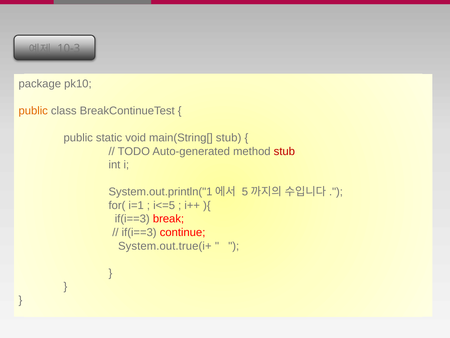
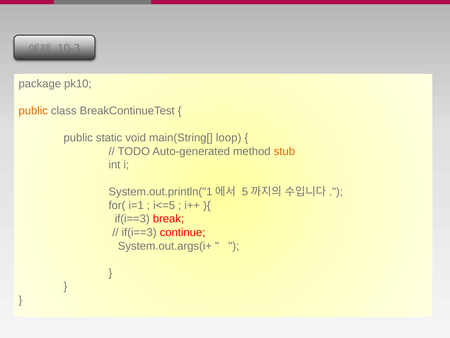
main(String[ stub: stub -> loop
stub at (284, 151) colour: red -> orange
System.out.true(i+: System.out.true(i+ -> System.out.args(i+
